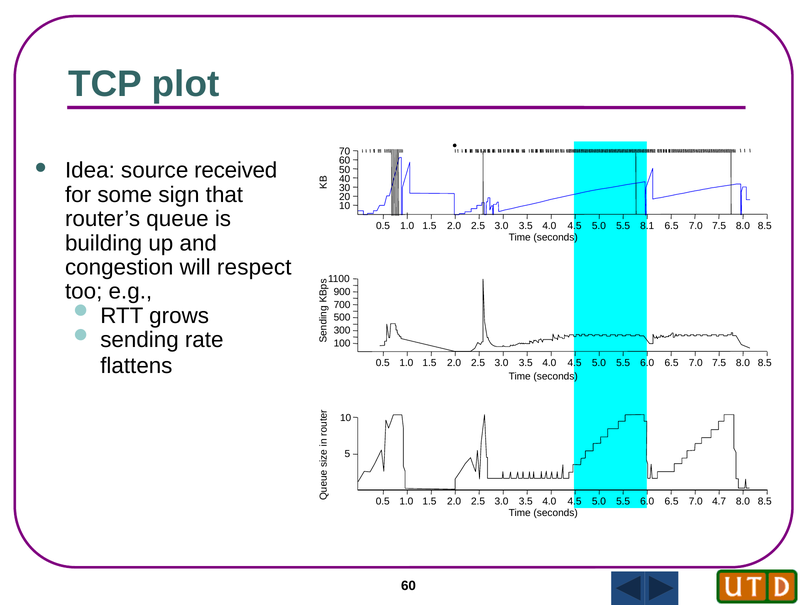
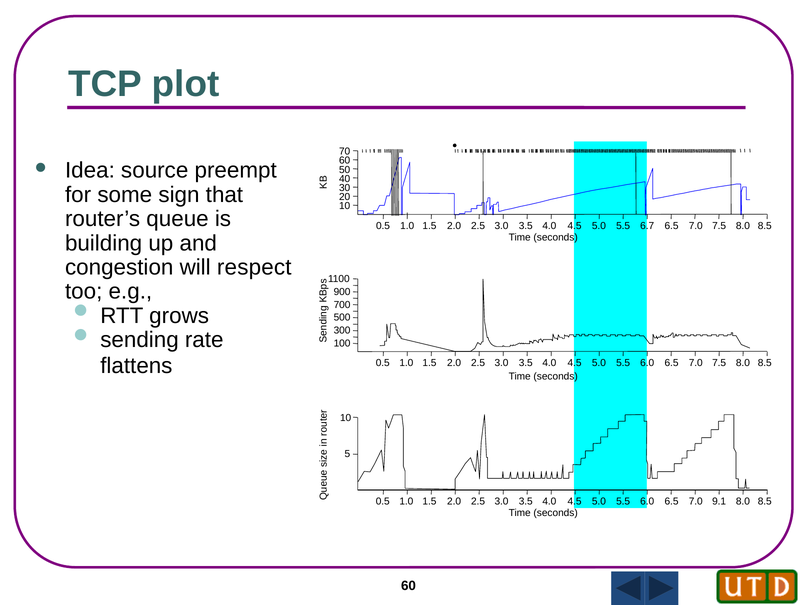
received: received -> preempt
8.1: 8.1 -> 6.7
4.7: 4.7 -> 9.1
